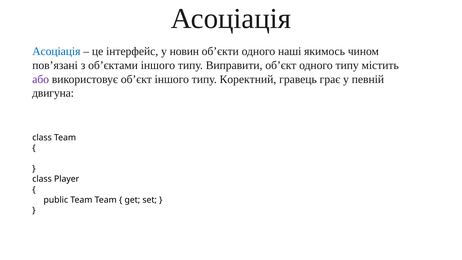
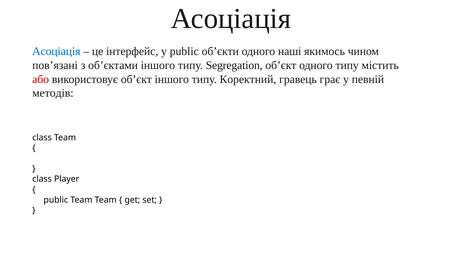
у новин: новин -> public
Виправити: Виправити -> Segregation
або colour: purple -> red
двигуна: двигуна -> методів
